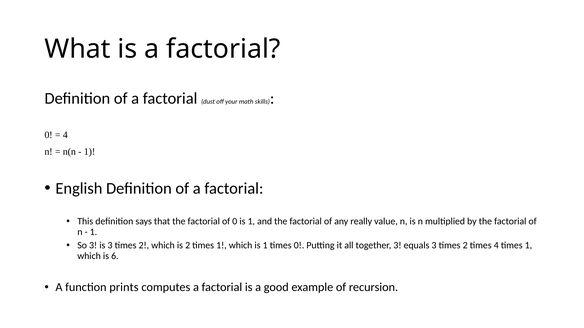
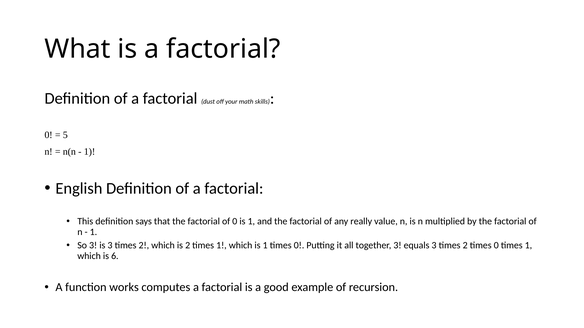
4 at (65, 135): 4 -> 5
2 times 4: 4 -> 0
prints: prints -> works
